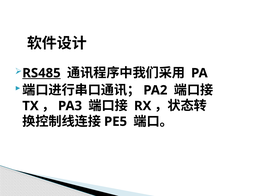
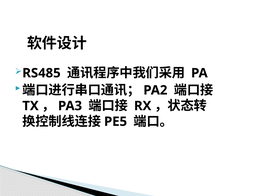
RS485 underline: present -> none
